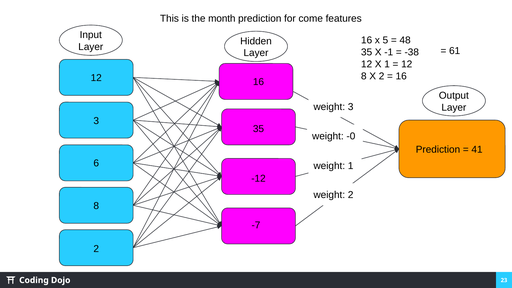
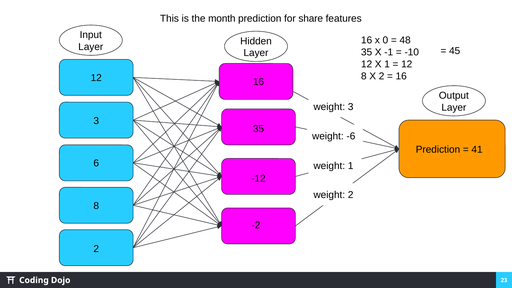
come: come -> share
5: 5 -> 0
61: 61 -> 45
-38: -38 -> -10
-0: -0 -> -6
-7: -7 -> -2
